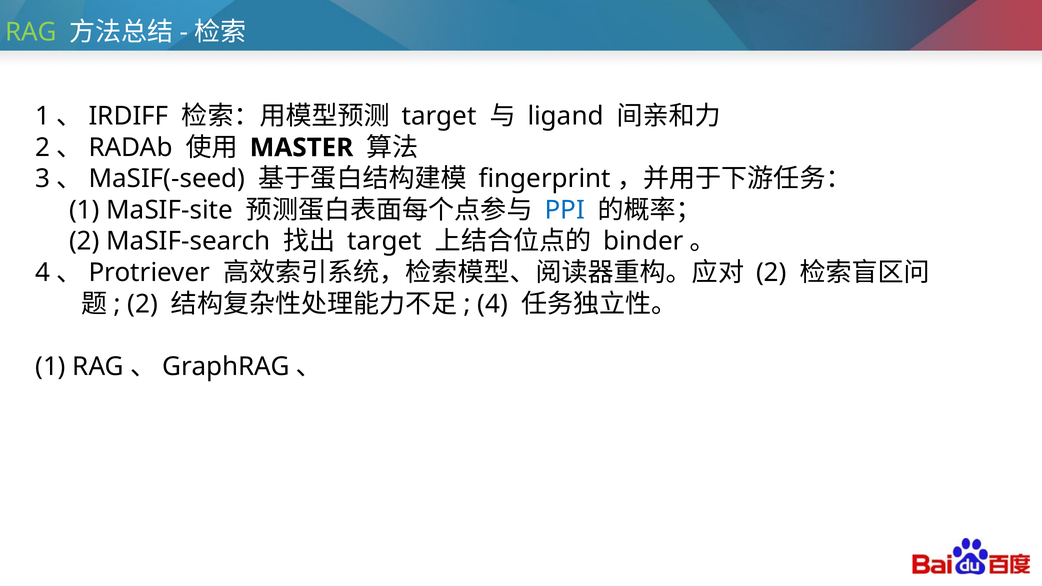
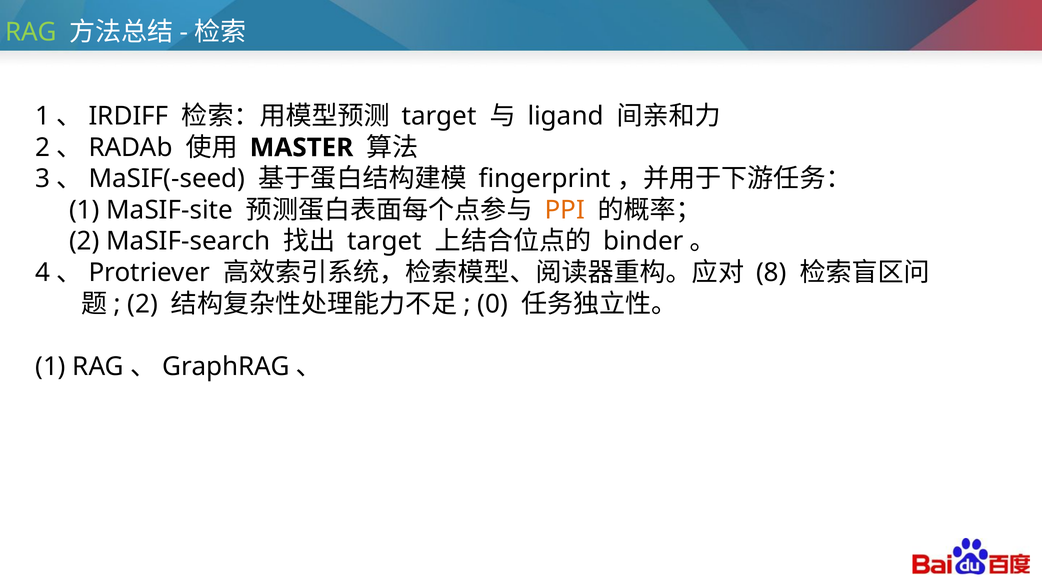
PPI colour: blue -> orange
2 at (771, 273): 2 -> 8
4 at (493, 304): 4 -> 0
